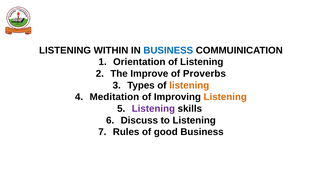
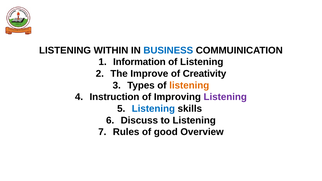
Orientation: Orientation -> Information
Proverbs: Proverbs -> Creativity
Meditation: Meditation -> Instruction
Listening at (225, 97) colour: orange -> purple
Listening at (153, 109) colour: purple -> blue
good Business: Business -> Overview
